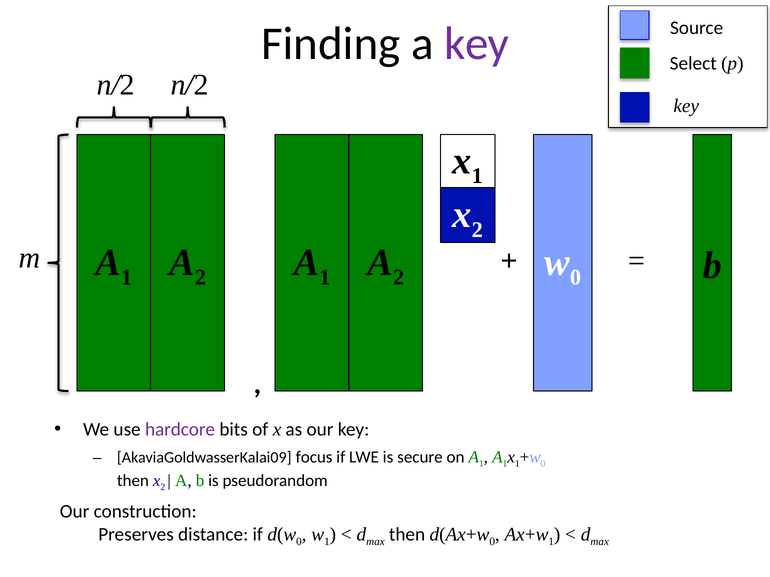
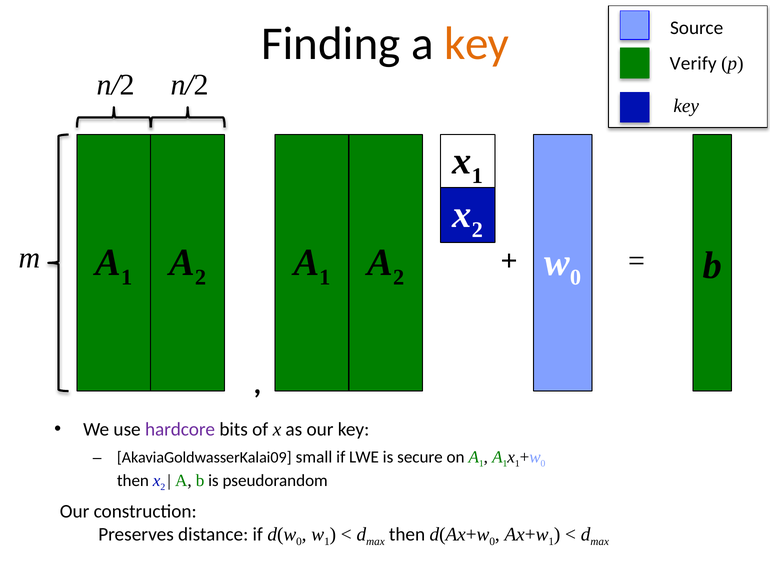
key at (477, 44) colour: purple -> orange
Select: Select -> Verify
focus: focus -> small
